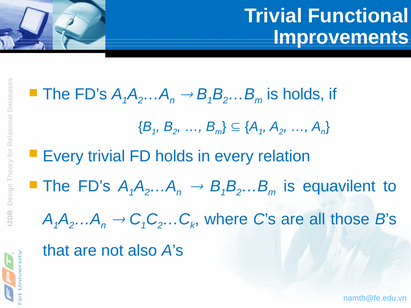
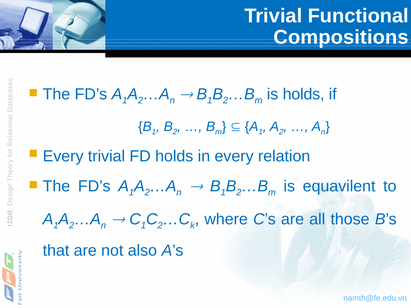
Improvements: Improvements -> Compositions
